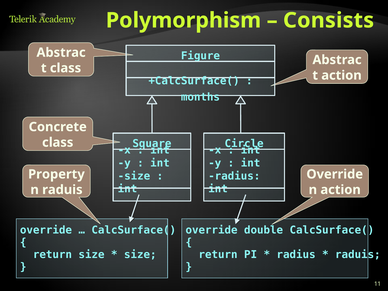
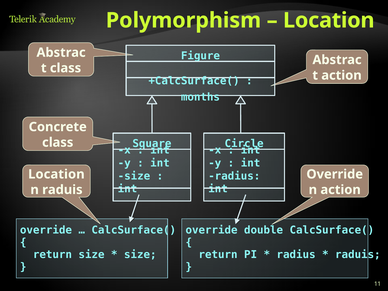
Consists at (329, 20): Consists -> Location
Property at (56, 174): Property -> Location
